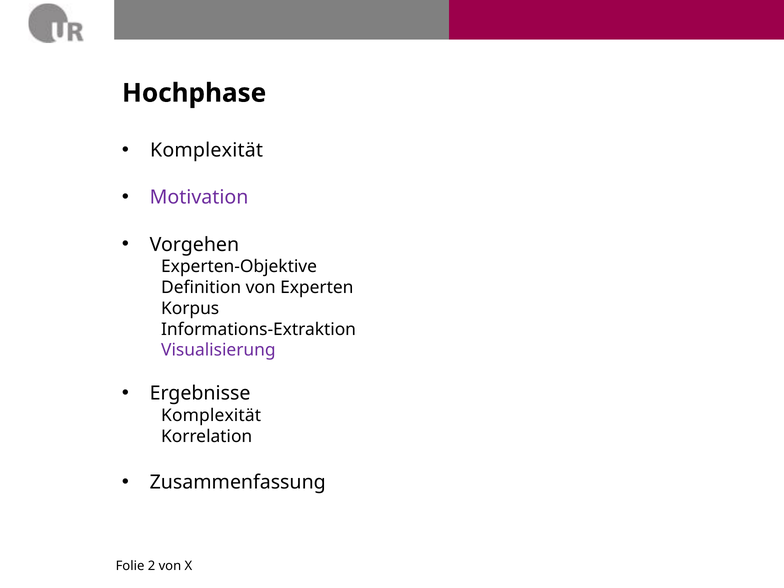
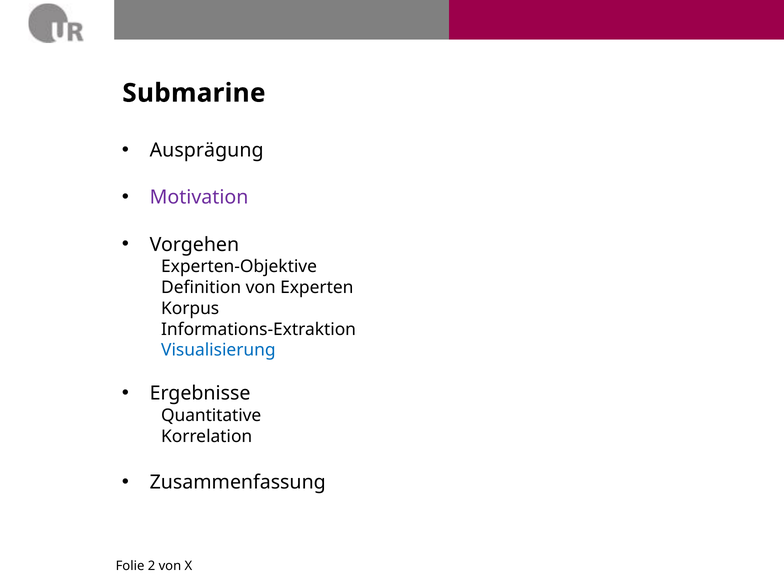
Hochphase: Hochphase -> Submarine
Komplexität at (207, 150): Komplexität -> Ausprägung
Visualisierung colour: purple -> blue
Komplexität at (211, 415): Komplexität -> Quantitative
